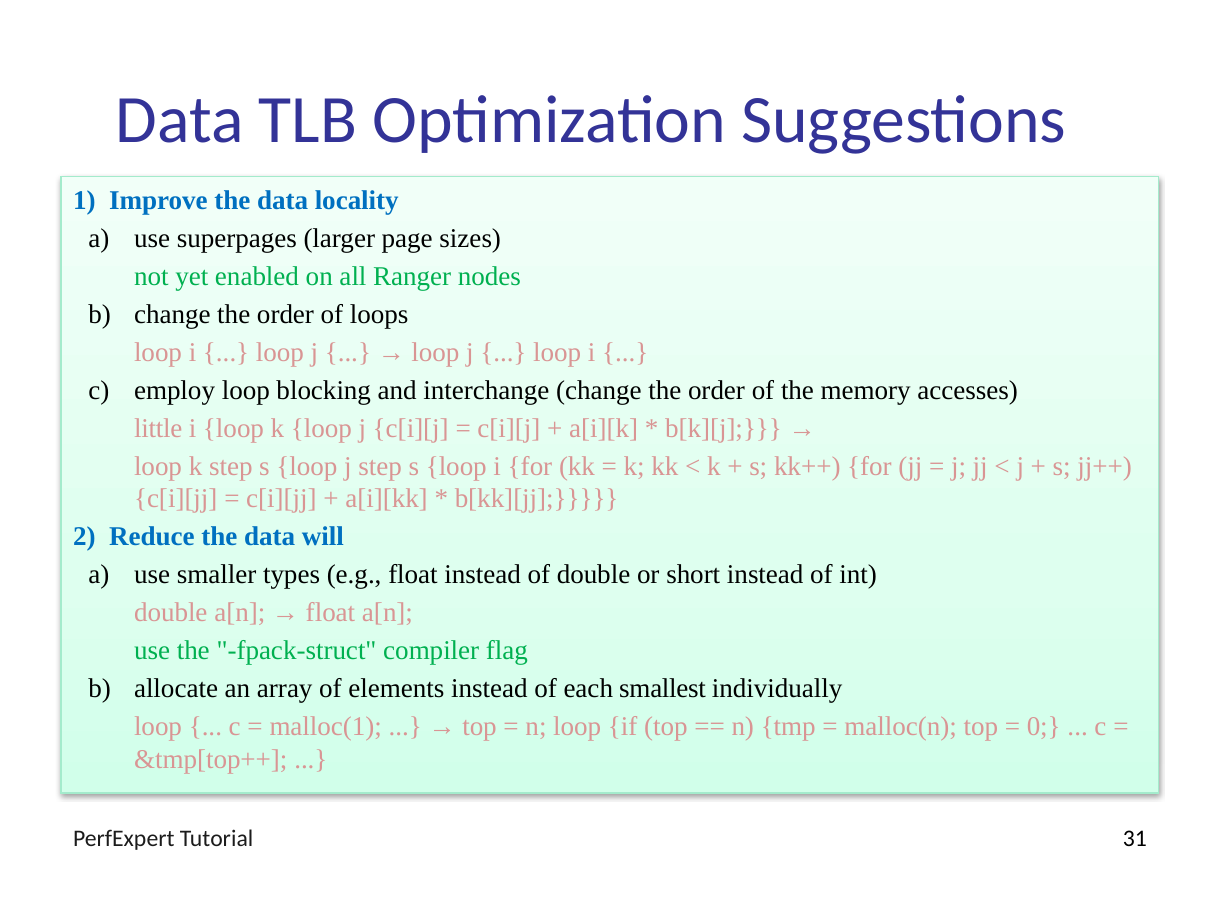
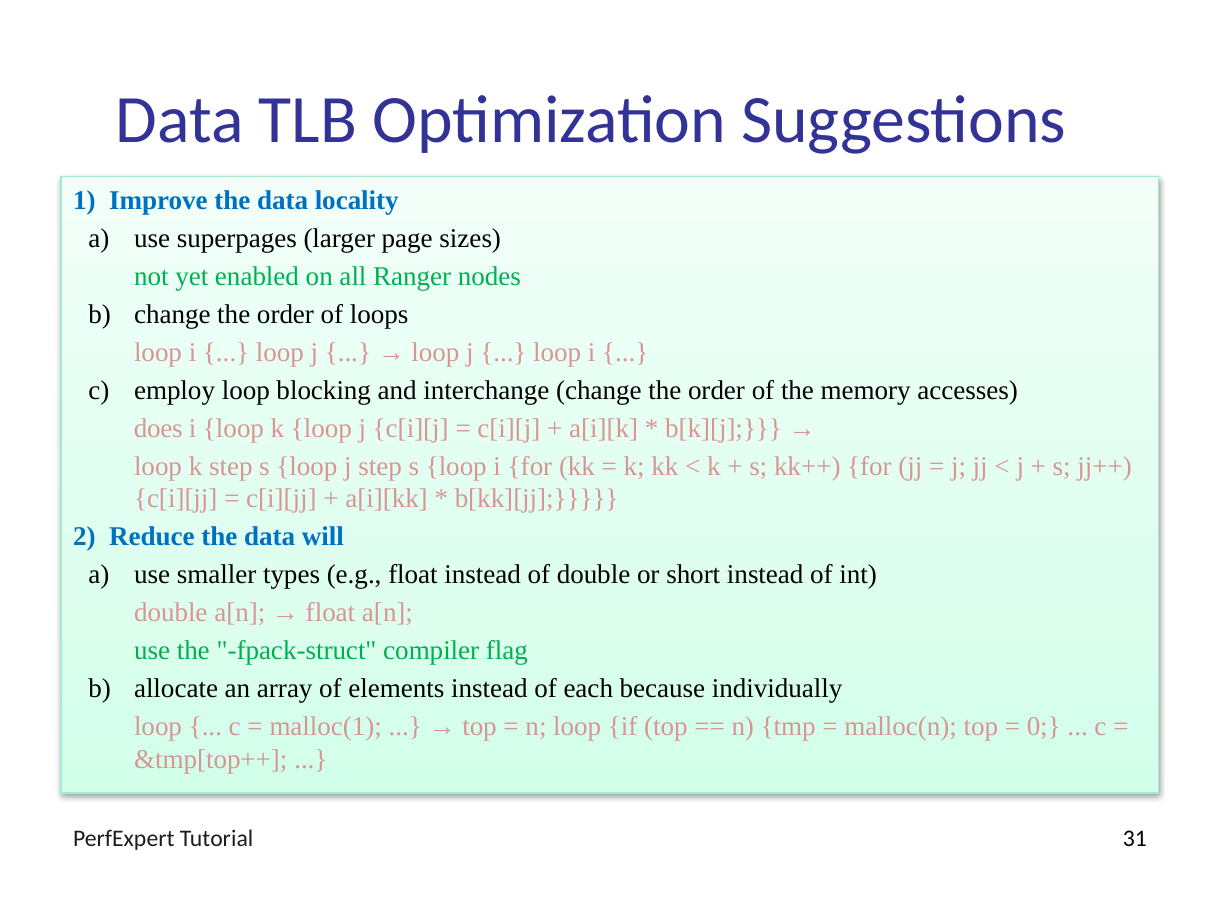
little: little -> does
smallest: smallest -> because
